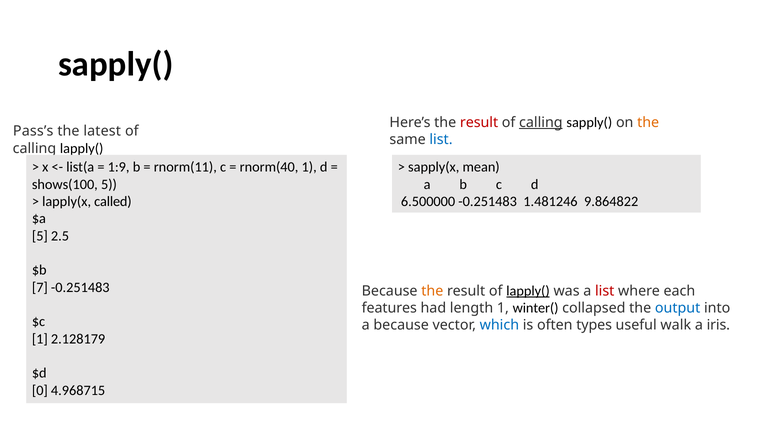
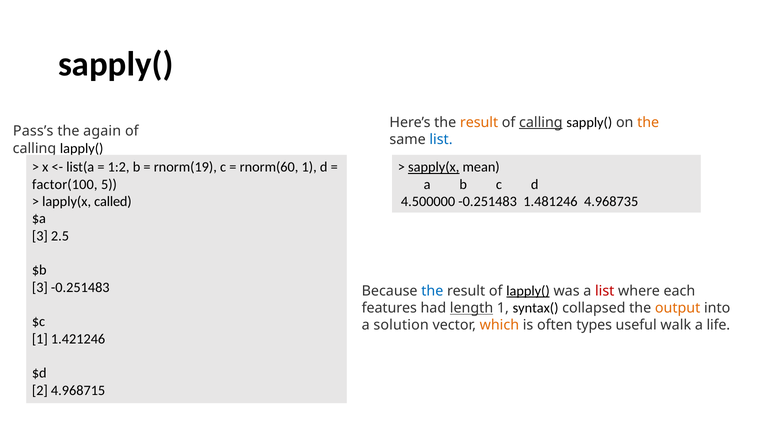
result at (479, 122) colour: red -> orange
latest: latest -> again
1:9: 1:9 -> 1:2
rnorm(11: rnorm(11 -> rnorm(19
rnorm(40: rnorm(40 -> rnorm(60
sapply(x underline: none -> present
shows(100: shows(100 -> factor(100
6.500000: 6.500000 -> 4.500000
9.864822: 9.864822 -> 4.968735
5 at (40, 236): 5 -> 3
7 at (40, 287): 7 -> 3
the at (432, 291) colour: orange -> blue
length underline: none -> present
winter(: winter( -> syntax(
output colour: blue -> orange
a because: because -> solution
which colour: blue -> orange
iris: iris -> life
2.128179: 2.128179 -> 1.421246
0: 0 -> 2
